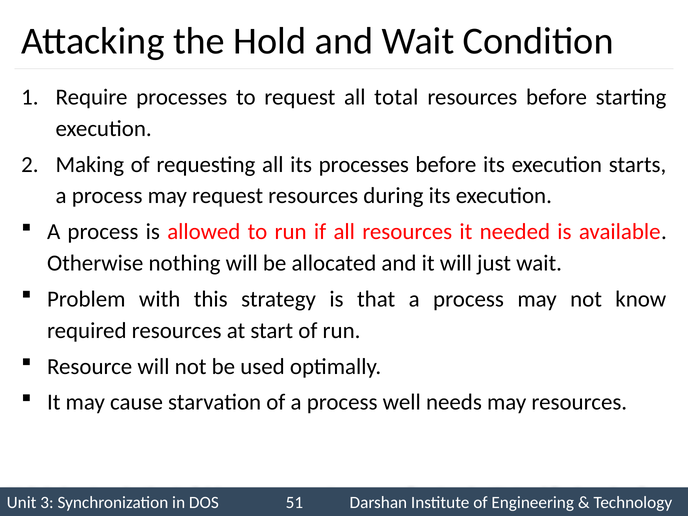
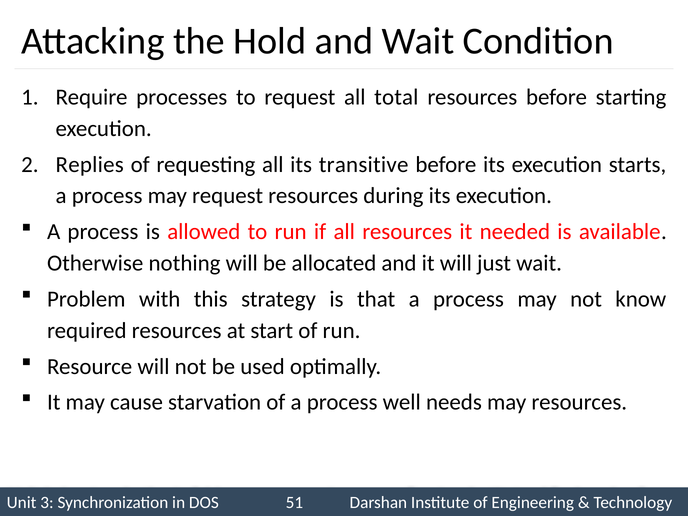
Making: Making -> Replies
its processes: processes -> transitive
